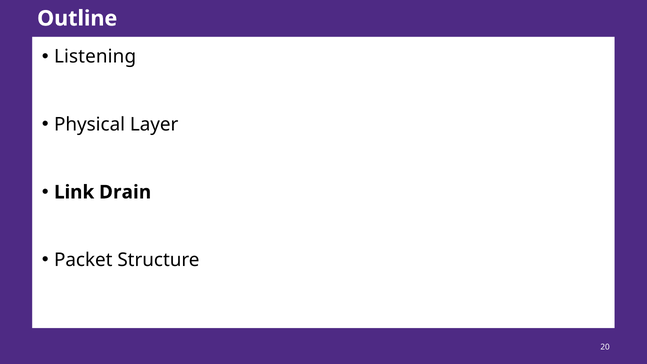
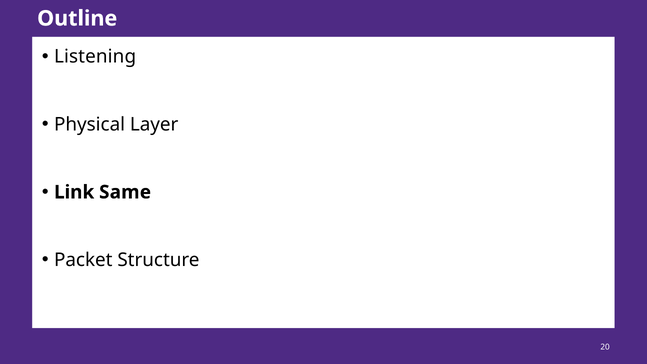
Drain: Drain -> Same
